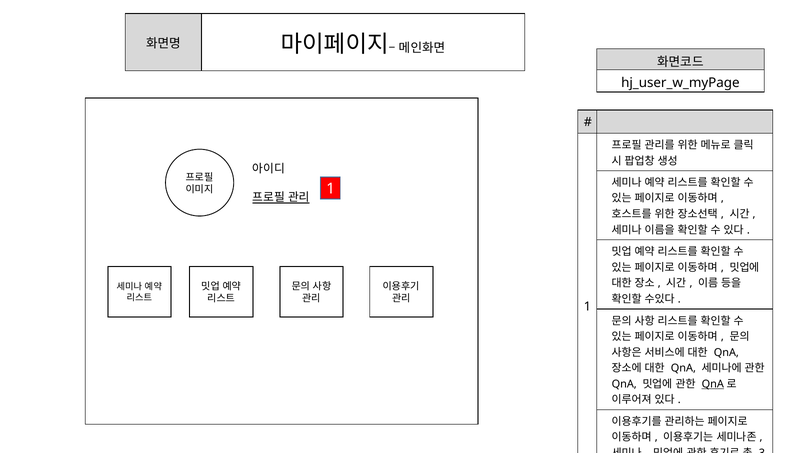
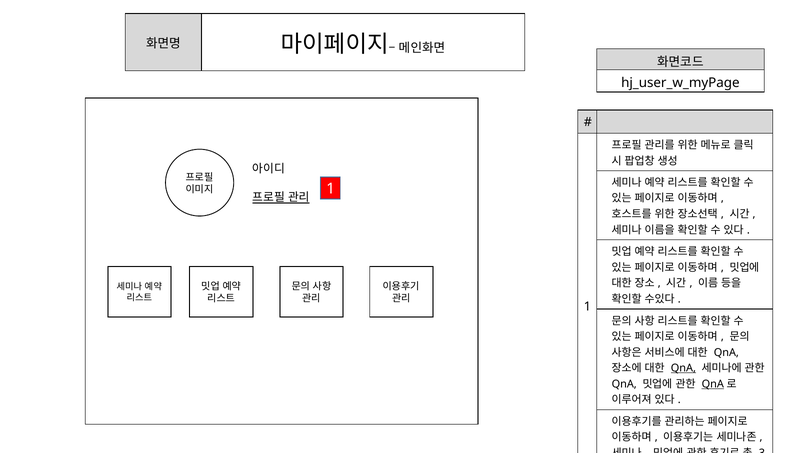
QnA at (683, 368) underline: none -> present
